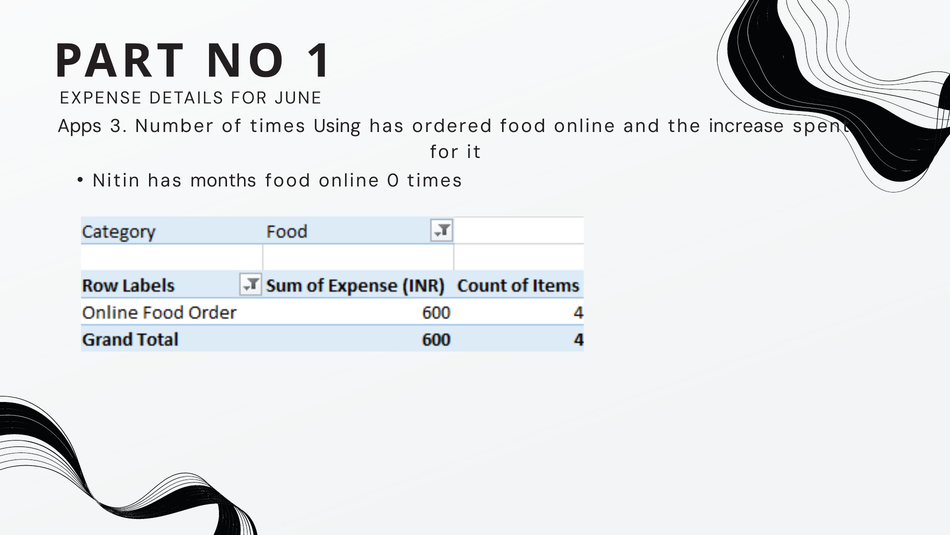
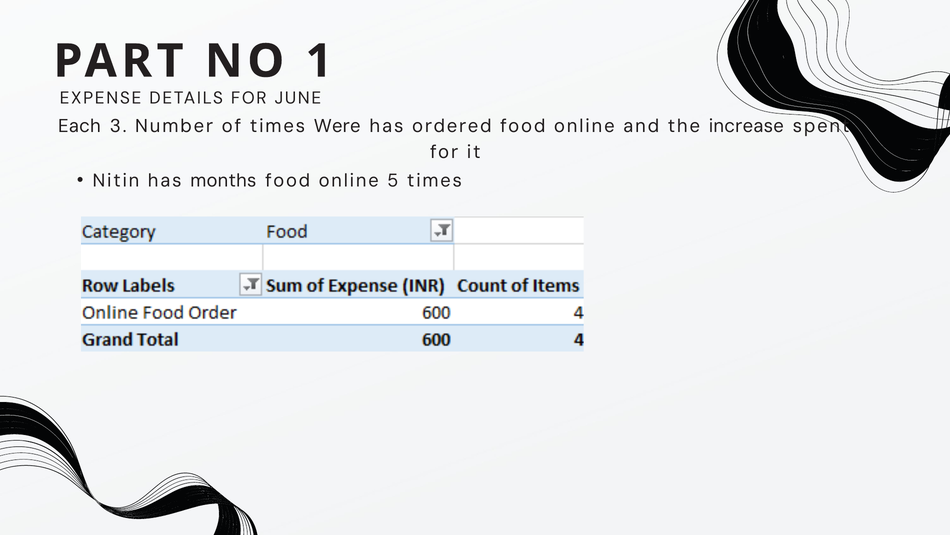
Apps: Apps -> Each
Using: Using -> Were
0: 0 -> 5
